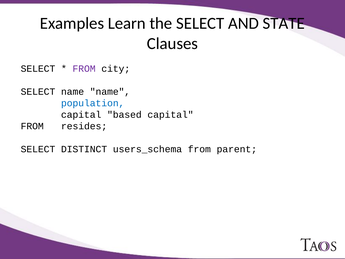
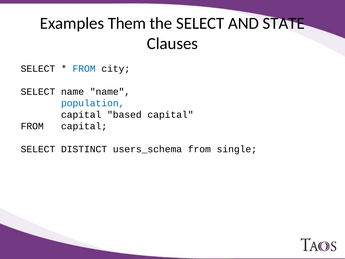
Learn: Learn -> Them
FROM at (84, 69) colour: purple -> blue
FROM resides: resides -> capital
parent: parent -> single
